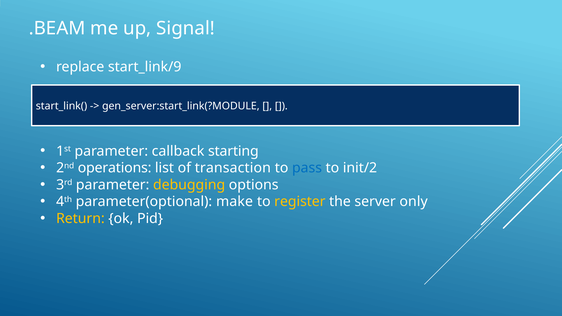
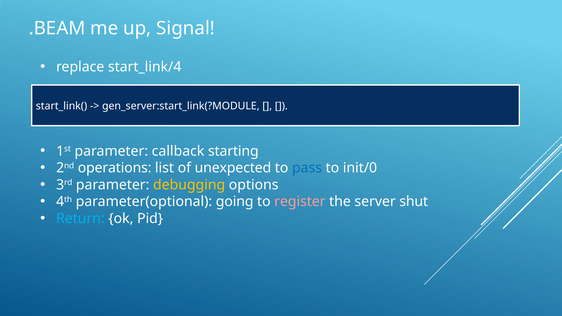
start_link/9: start_link/9 -> start_link/4
transaction: transaction -> unexpected
init/2: init/2 -> init/0
make: make -> going
register colour: yellow -> pink
only: only -> shut
Return colour: yellow -> light blue
